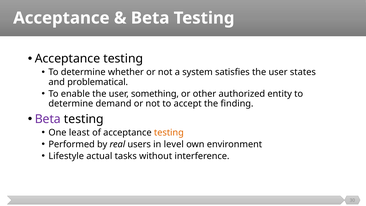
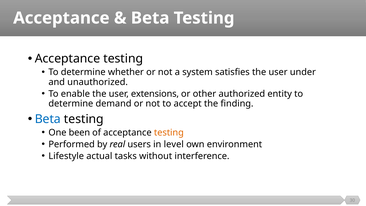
states: states -> under
problematical: problematical -> unauthorized
something: something -> extensions
Beta at (48, 119) colour: purple -> blue
least: least -> been
